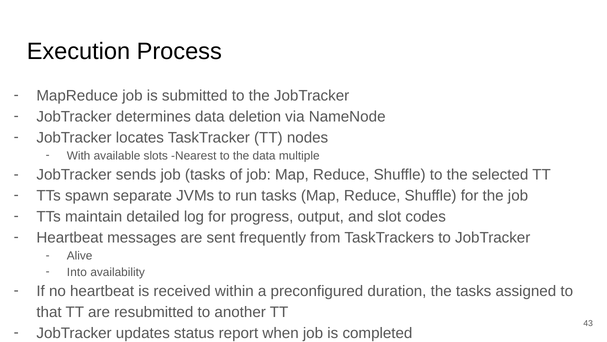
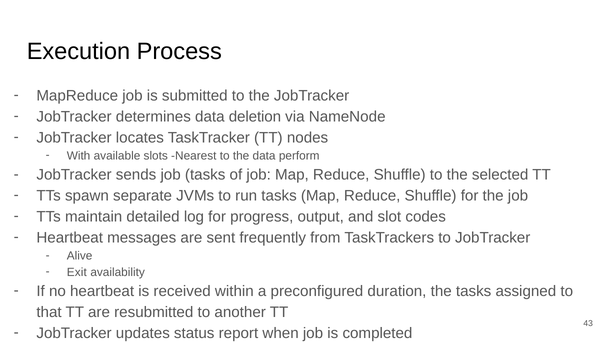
multiple: multiple -> perform
Into: Into -> Exit
